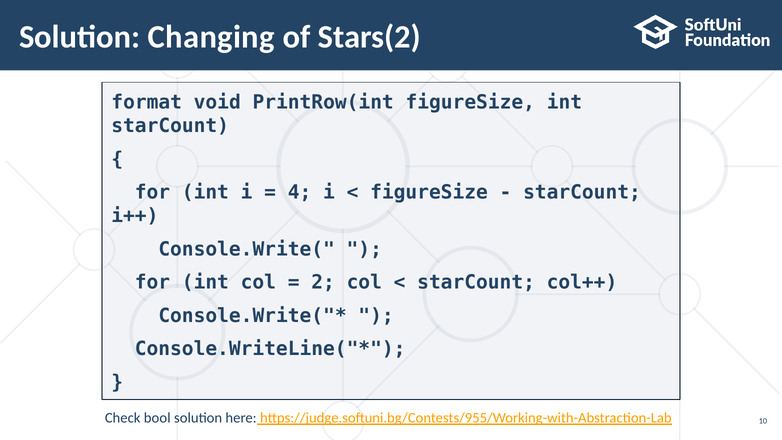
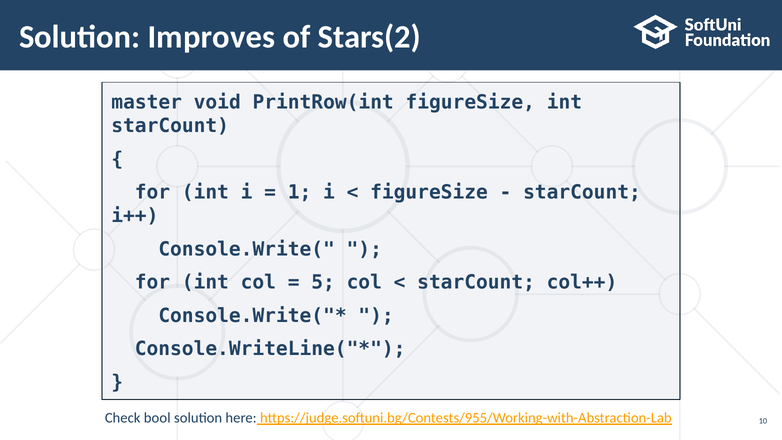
Changing: Changing -> Improves
format: format -> master
4: 4 -> 1
2: 2 -> 5
